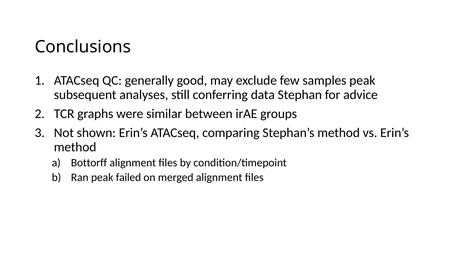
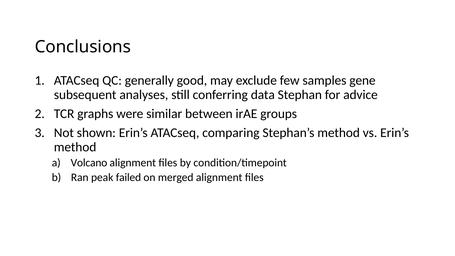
samples peak: peak -> gene
Bottorff: Bottorff -> Volcano
